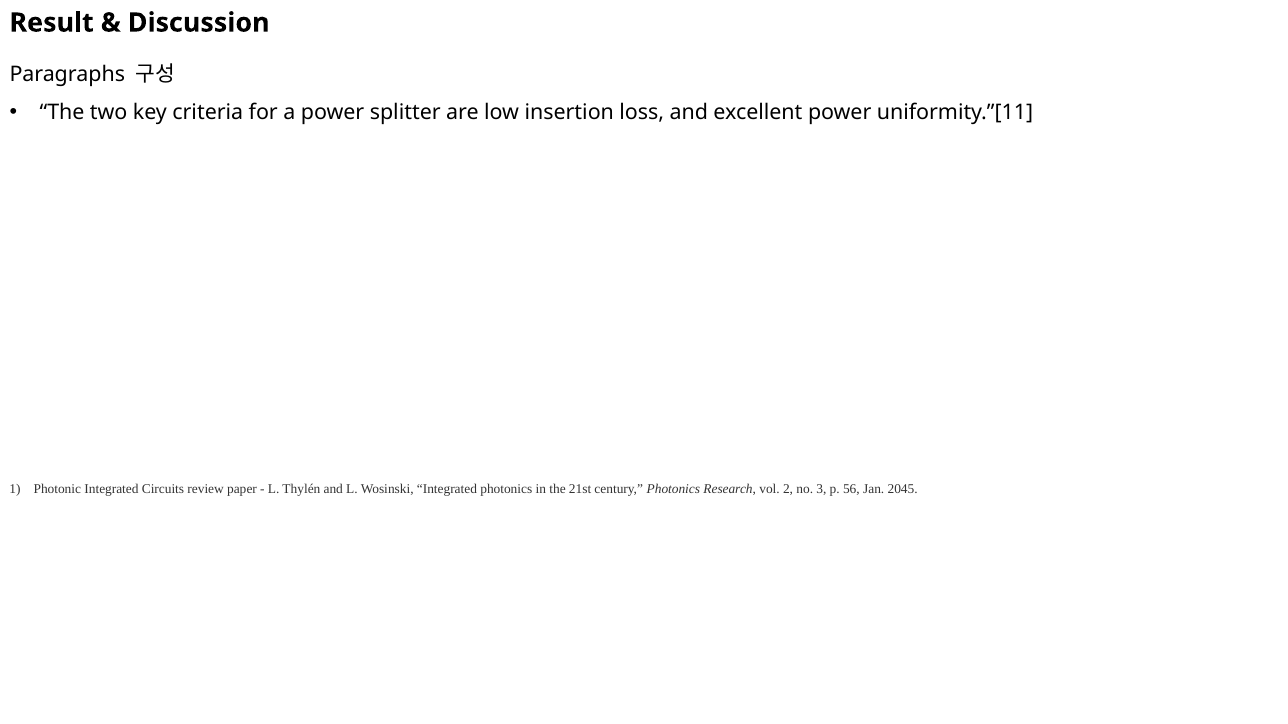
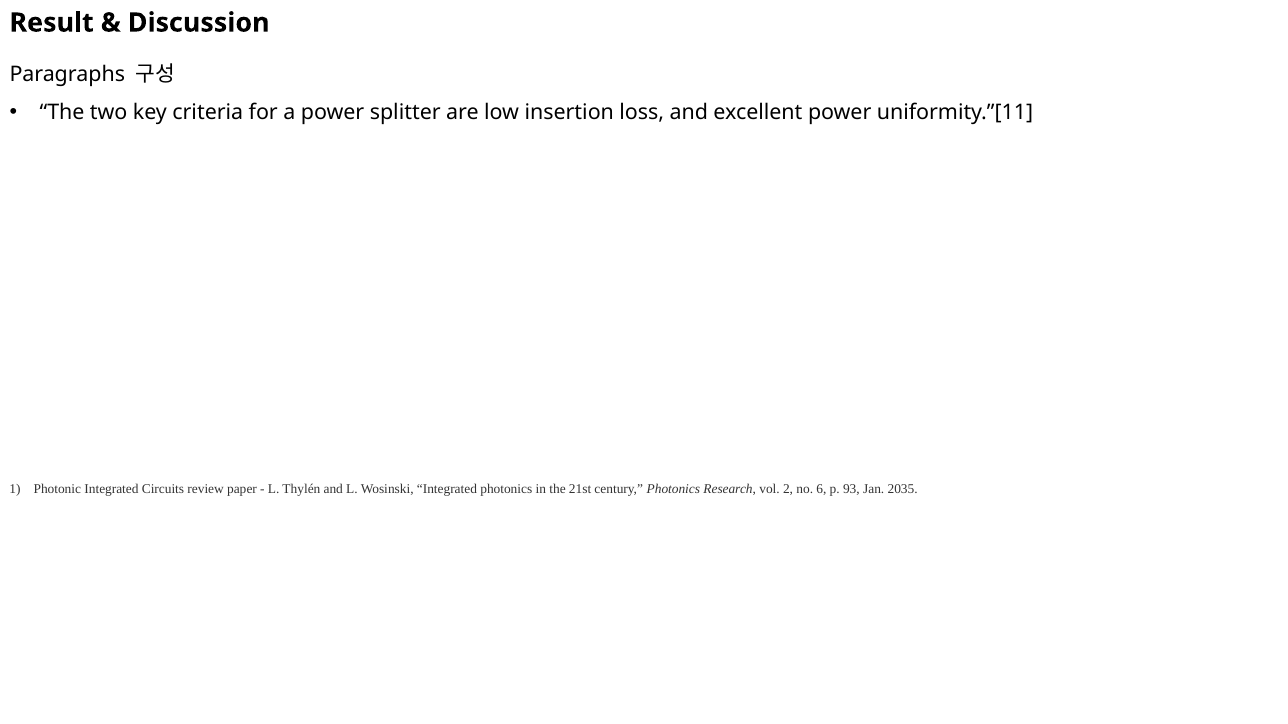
3: 3 -> 6
56: 56 -> 93
2045: 2045 -> 2035
